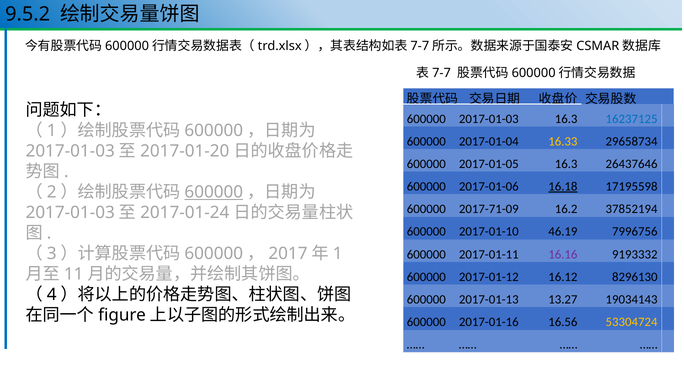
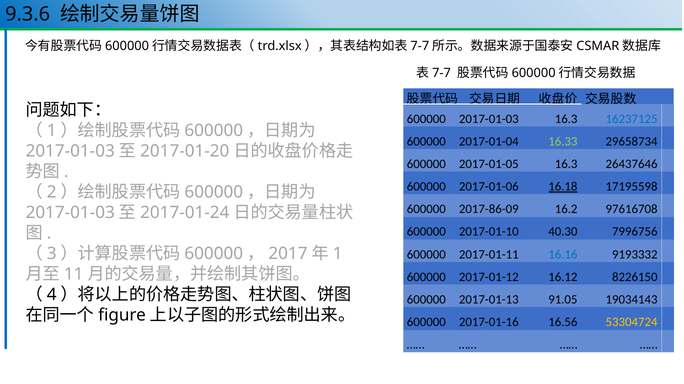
9.5.2: 9.5.2 -> 9.3.6
16.33 colour: yellow -> light green
600000 at (214, 193) underline: present -> none
2017-71-09: 2017-71-09 -> 2017-86-09
37852194: 37852194 -> 97616708
46.19: 46.19 -> 40.30
16.16 colour: purple -> blue
8296130: 8296130 -> 8226150
13.27: 13.27 -> 91.05
